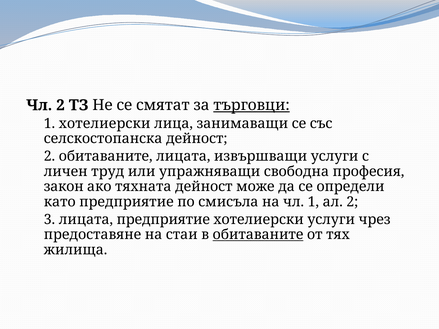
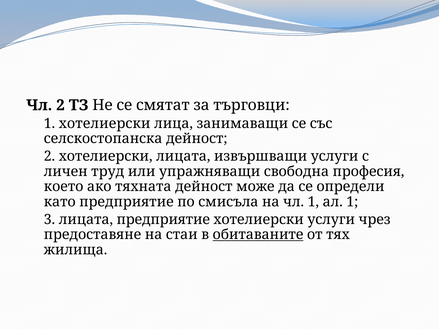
търговци underline: present -> none
2 обитаваните: обитаваните -> хотелиерски
закон: закон -> което
ал 2: 2 -> 1
